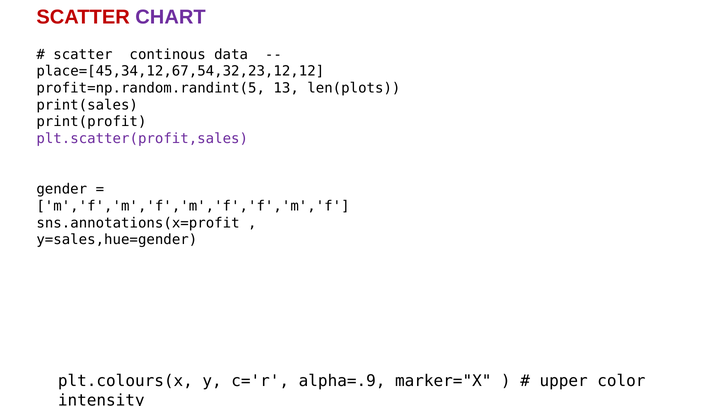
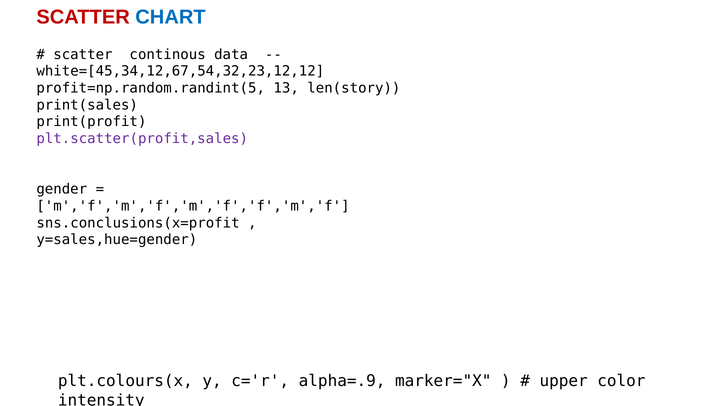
CHART colour: purple -> blue
place=[45,34,12,67,54,32,23,12,12: place=[45,34,12,67,54,32,23,12,12 -> white=[45,34,12,67,54,32,23,12,12
len(plots: len(plots -> len(story
sns.annotations(x=profit: sns.annotations(x=profit -> sns.conclusions(x=profit
